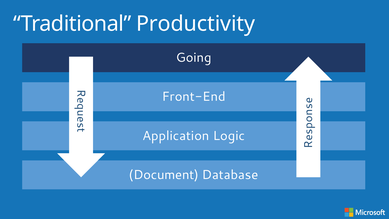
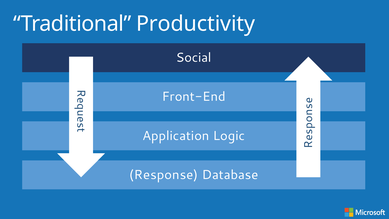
Going: Going -> Social
Document: Document -> Response
